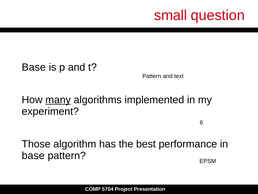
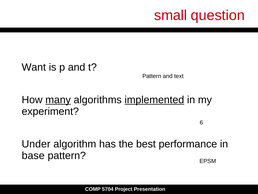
Base at (34, 67): Base -> Want
implemented underline: none -> present
Those: Those -> Under
